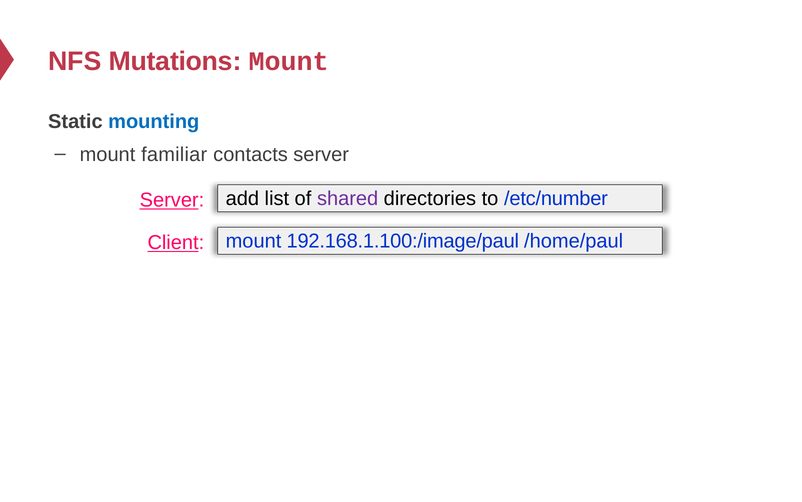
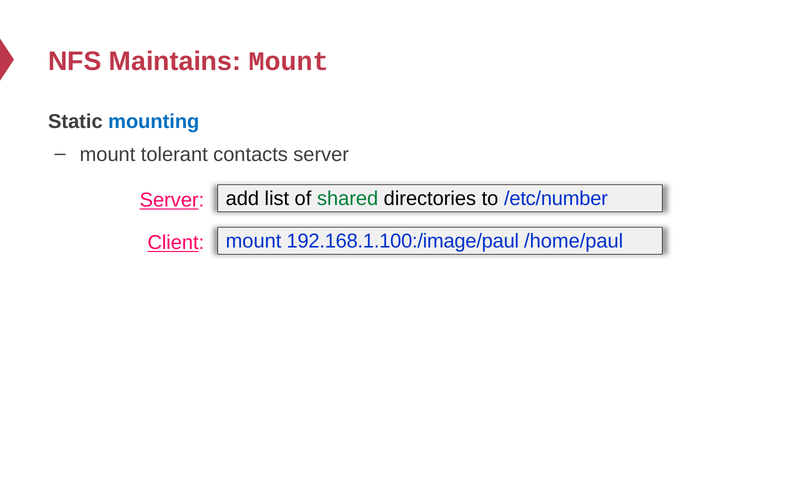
Mutations: Mutations -> Maintains
familiar: familiar -> tolerant
shared colour: purple -> green
